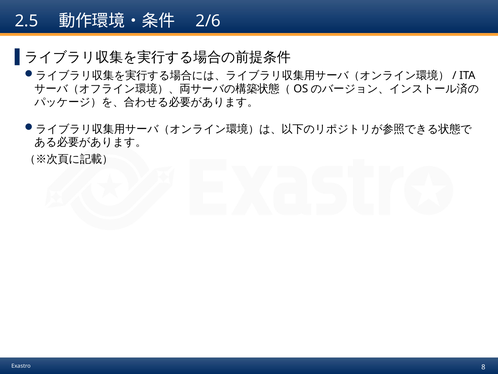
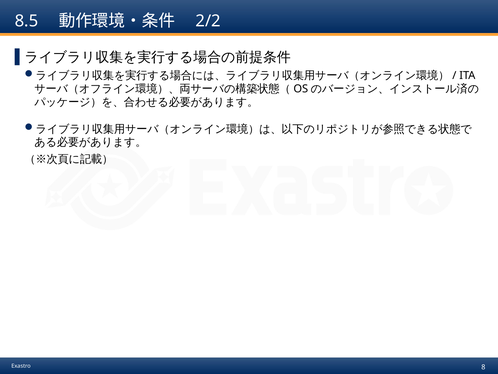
2.5: 2.5 -> 8.5
2/6: 2/6 -> 2/2
